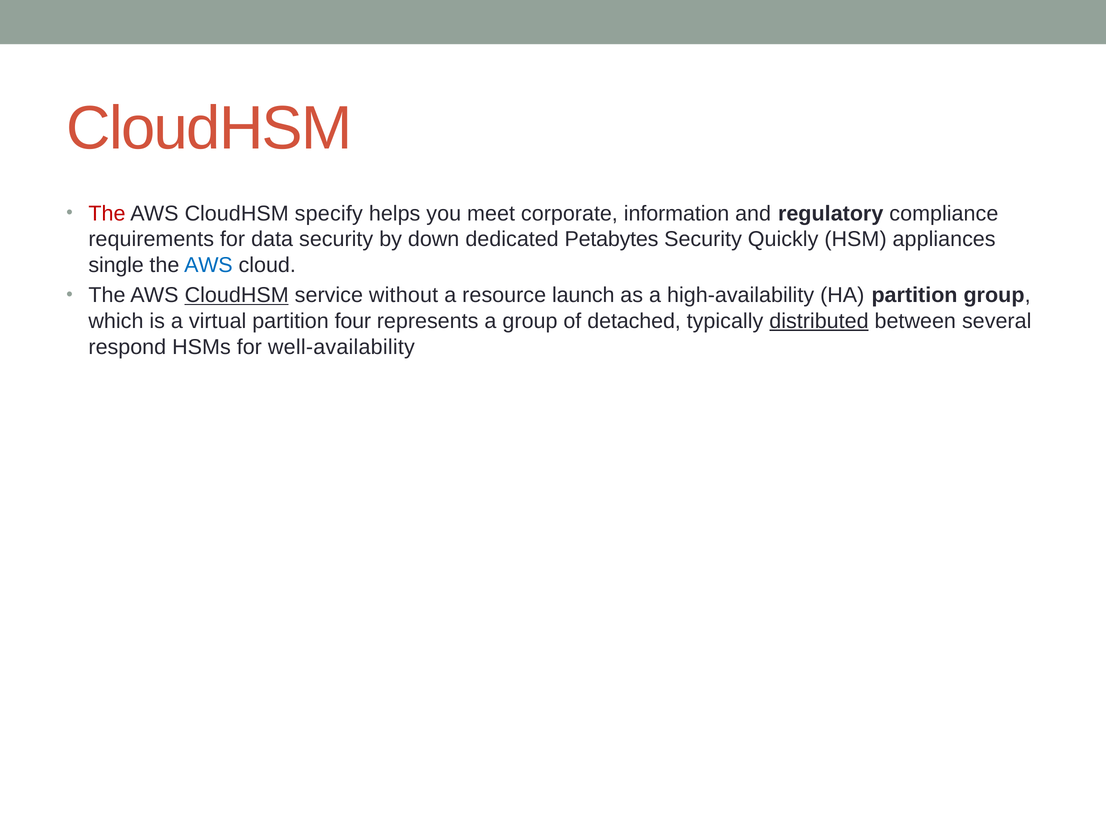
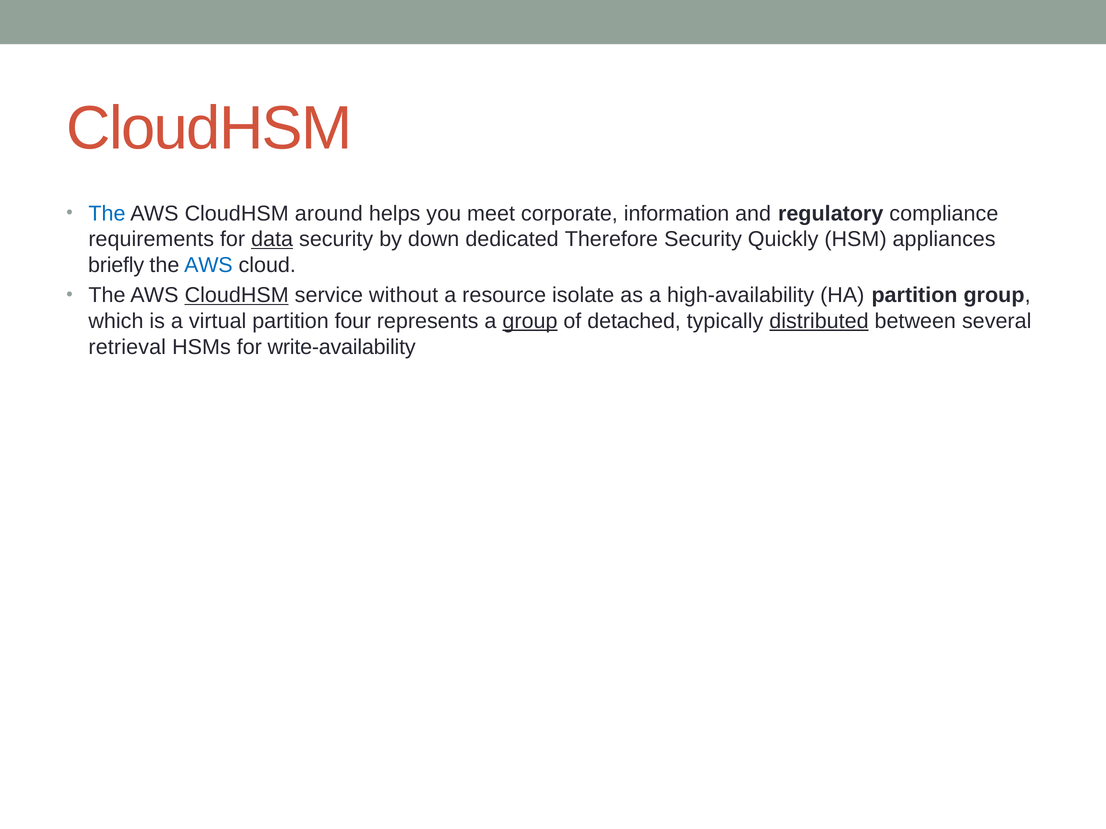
The at (107, 214) colour: red -> blue
specify: specify -> around
data underline: none -> present
Petabytes: Petabytes -> Therefore
single: single -> briefly
launch: launch -> isolate
group at (530, 321) underline: none -> present
respond: respond -> retrieval
well-availability: well-availability -> write-availability
